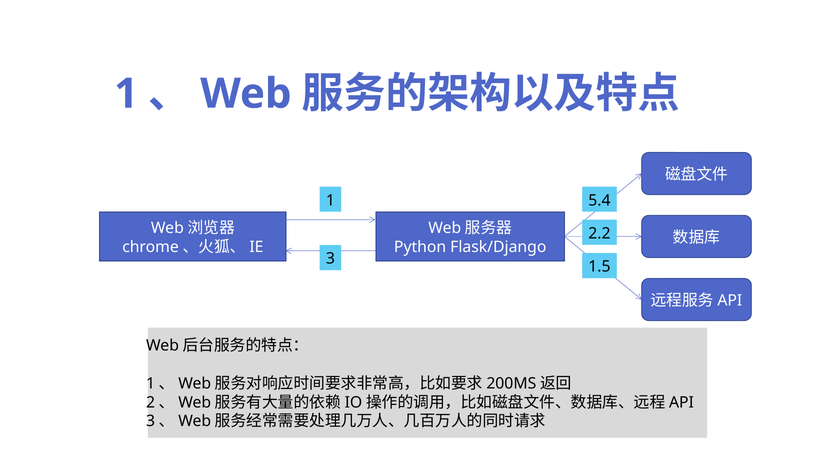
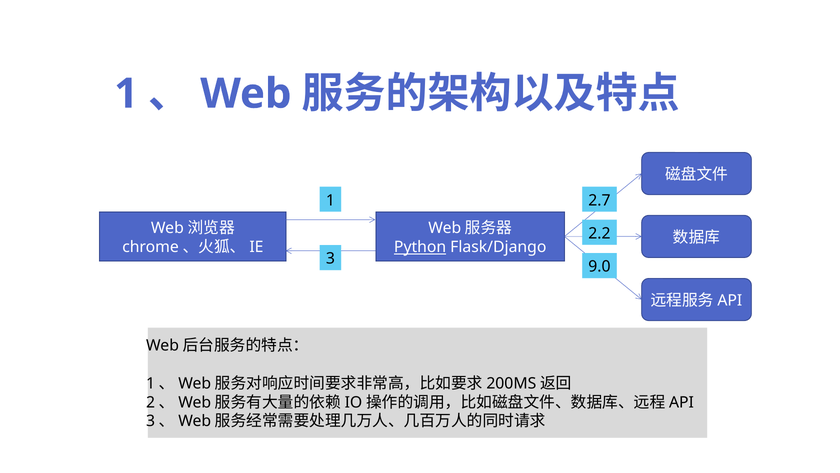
5.4: 5.4 -> 2.7
Python underline: none -> present
1.5: 1.5 -> 9.0
